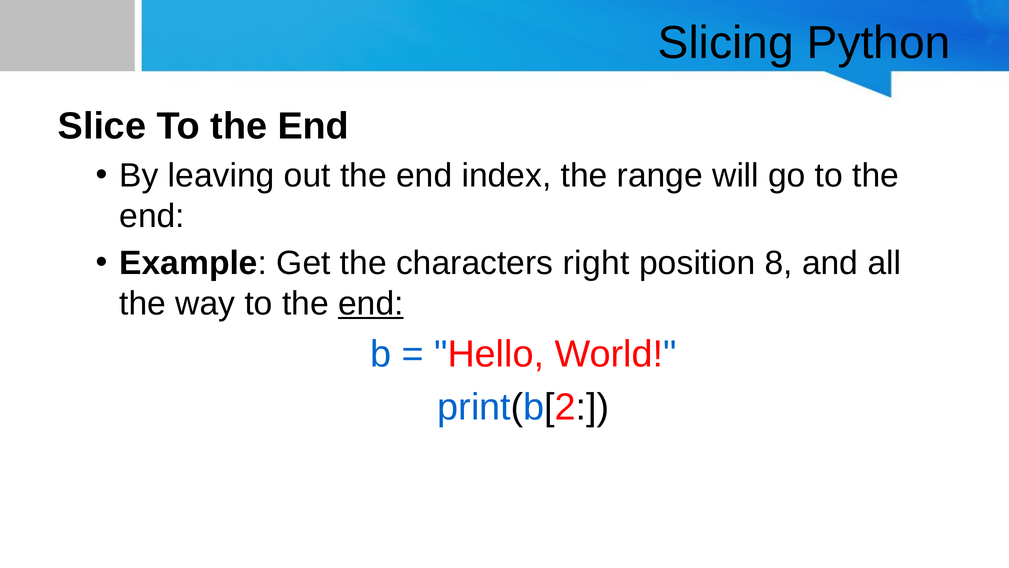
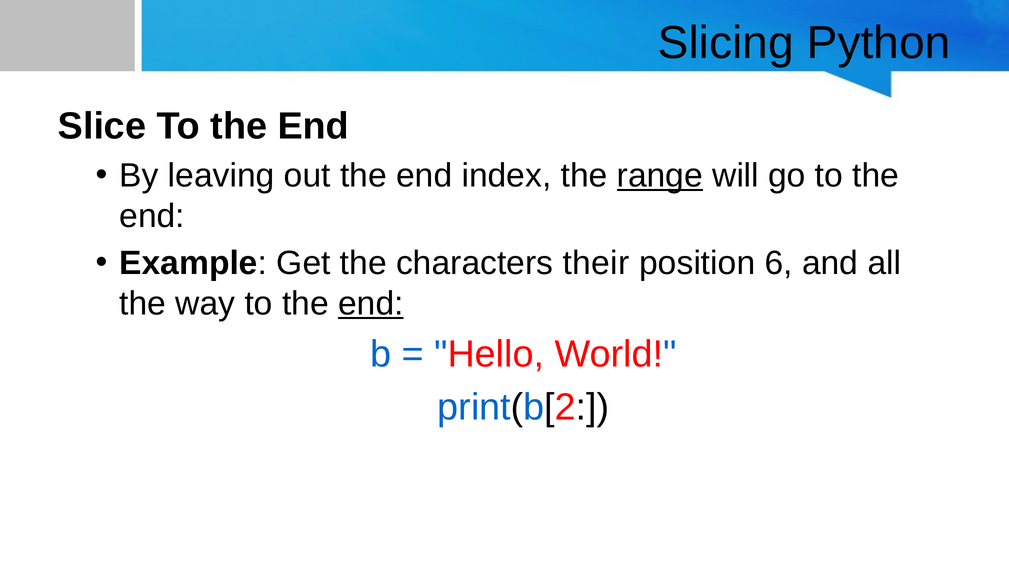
range underline: none -> present
right: right -> their
8: 8 -> 6
